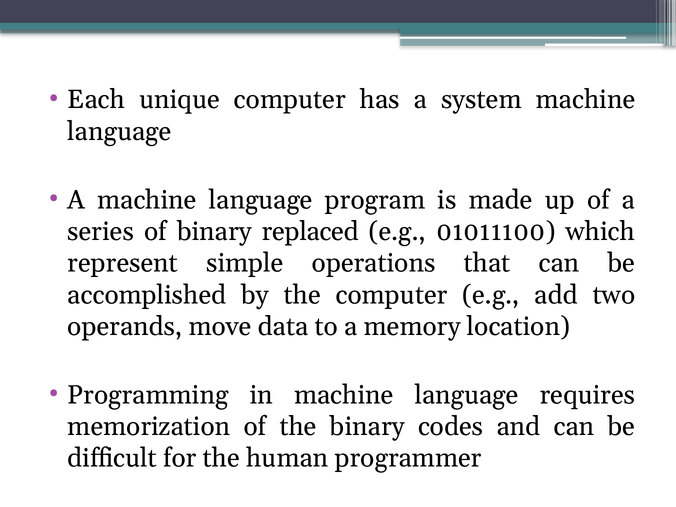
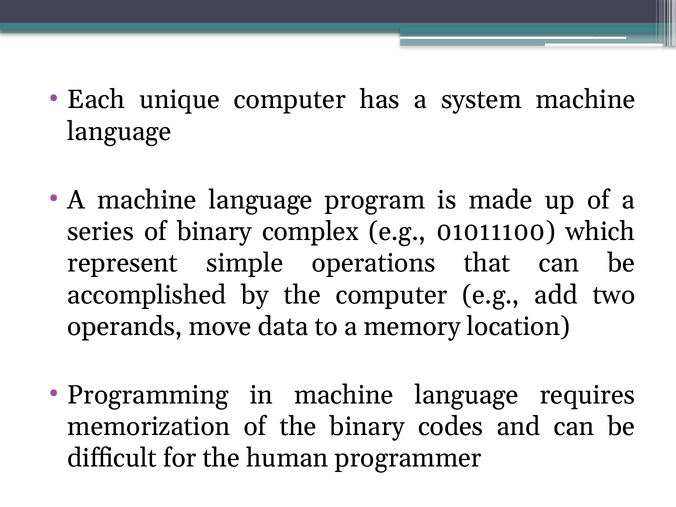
replaced: replaced -> complex
